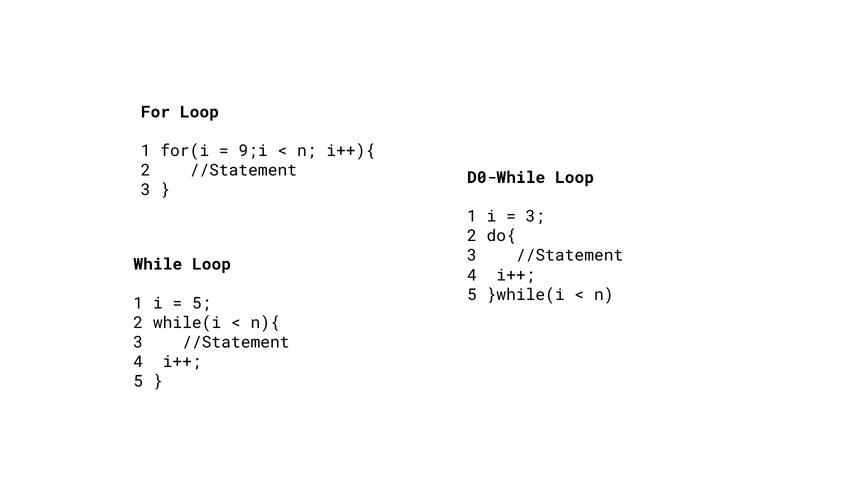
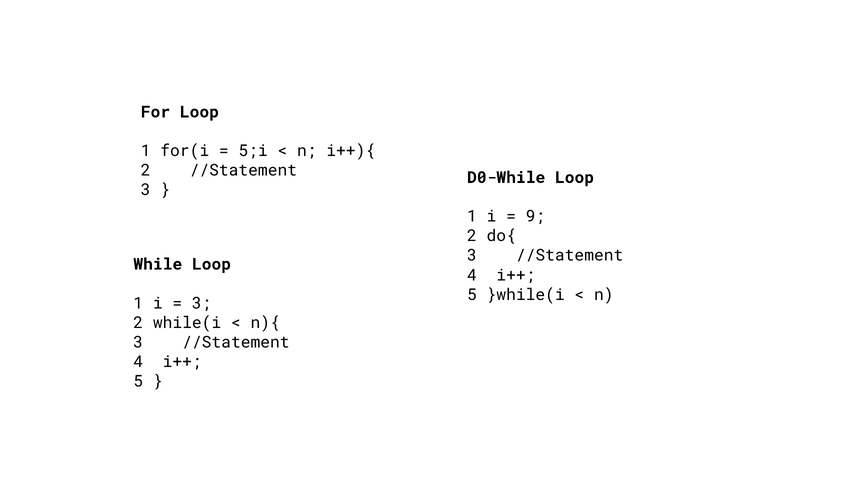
9;i: 9;i -> 5;i
3 at (535, 217): 3 -> 9
5 at (202, 303): 5 -> 3
